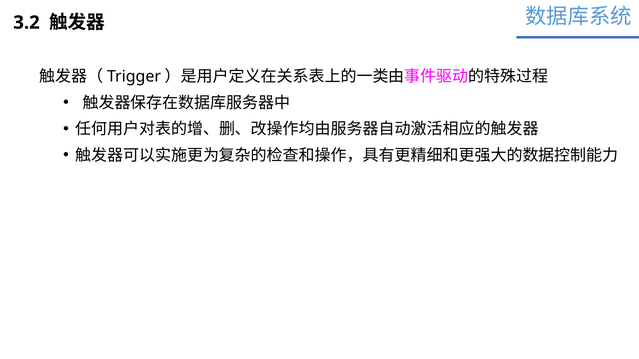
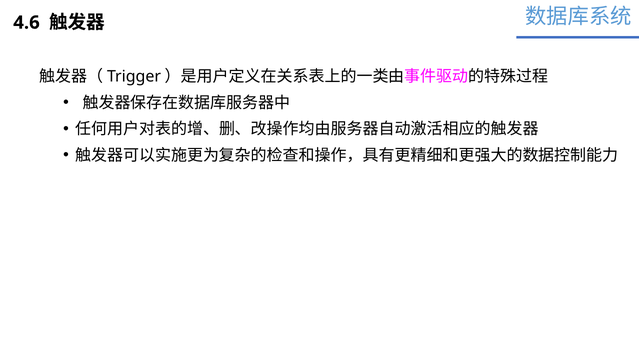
3.2: 3.2 -> 4.6
